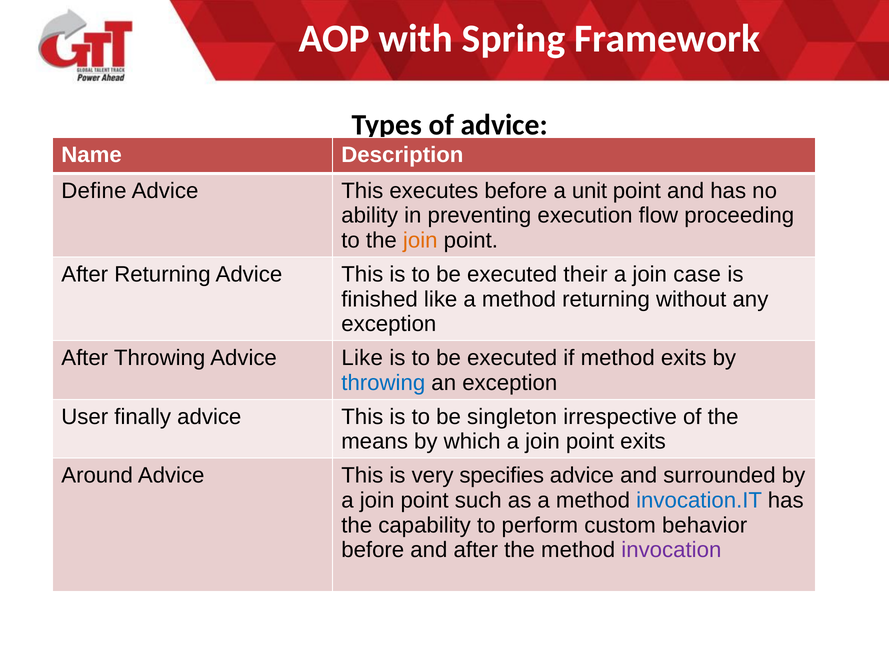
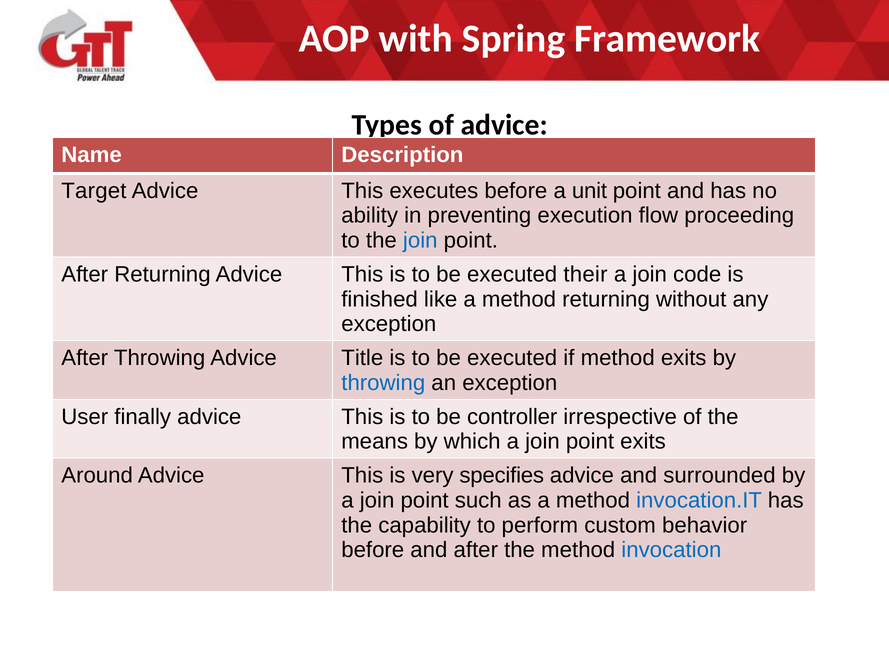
Define: Define -> Target
join at (420, 240) colour: orange -> blue
case: case -> code
Advice Like: Like -> Title
singleton: singleton -> controller
invocation colour: purple -> blue
